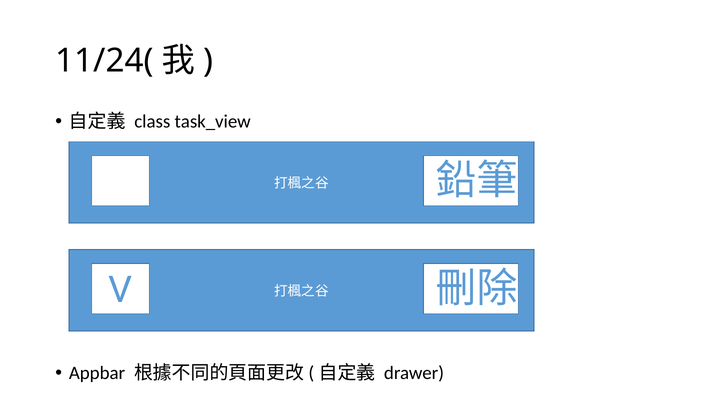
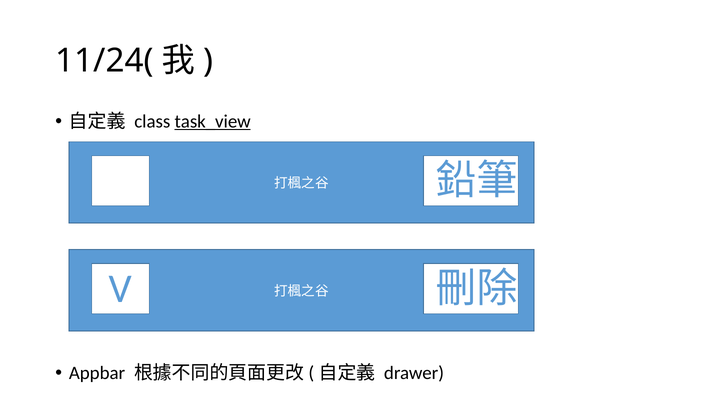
task_view underline: none -> present
